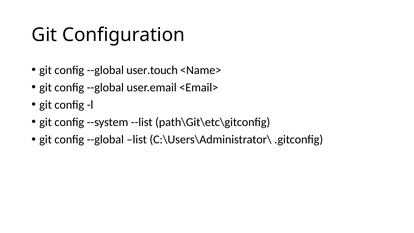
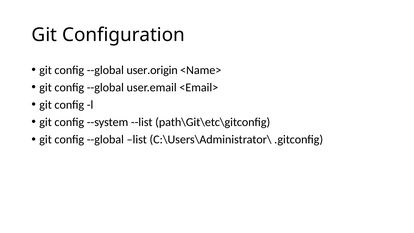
user.touch: user.touch -> user.origin
